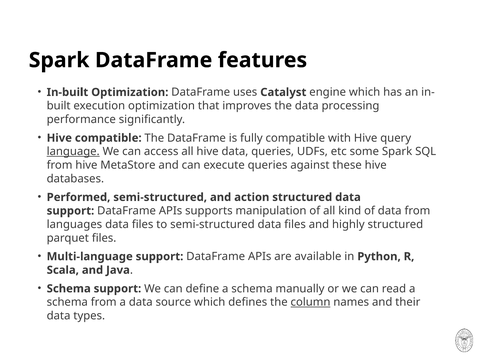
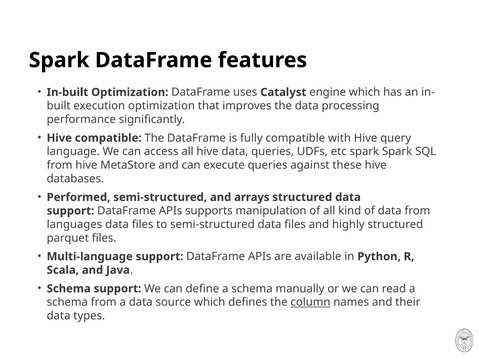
language underline: present -> none
etc some: some -> spark
action: action -> arrays
